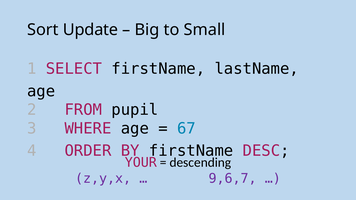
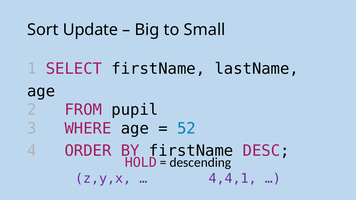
67: 67 -> 52
YOUR: YOUR -> HOLD
9,6,7: 9,6,7 -> 4,4,1
